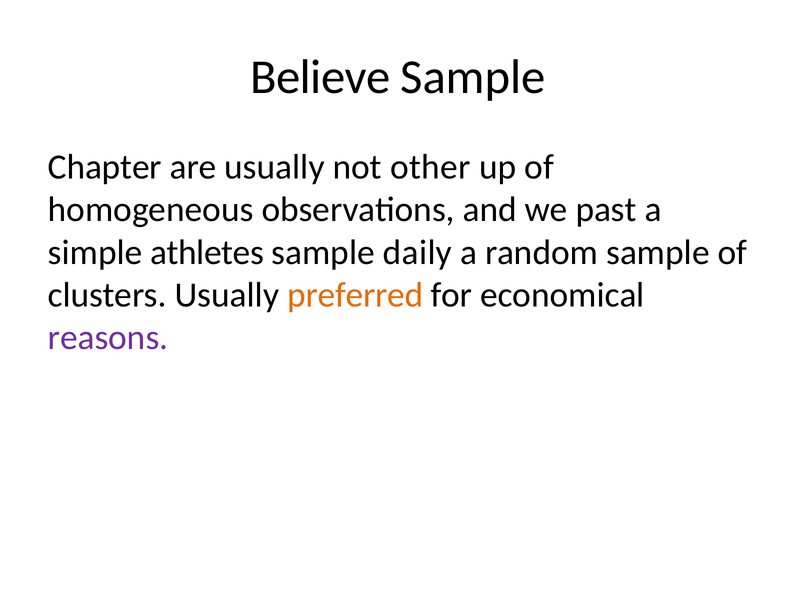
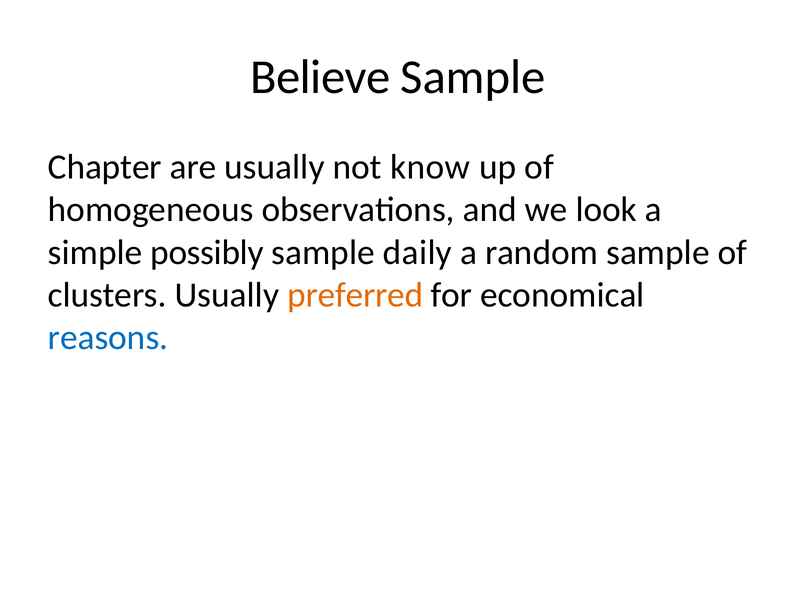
other: other -> know
past: past -> look
athletes: athletes -> possibly
reasons colour: purple -> blue
